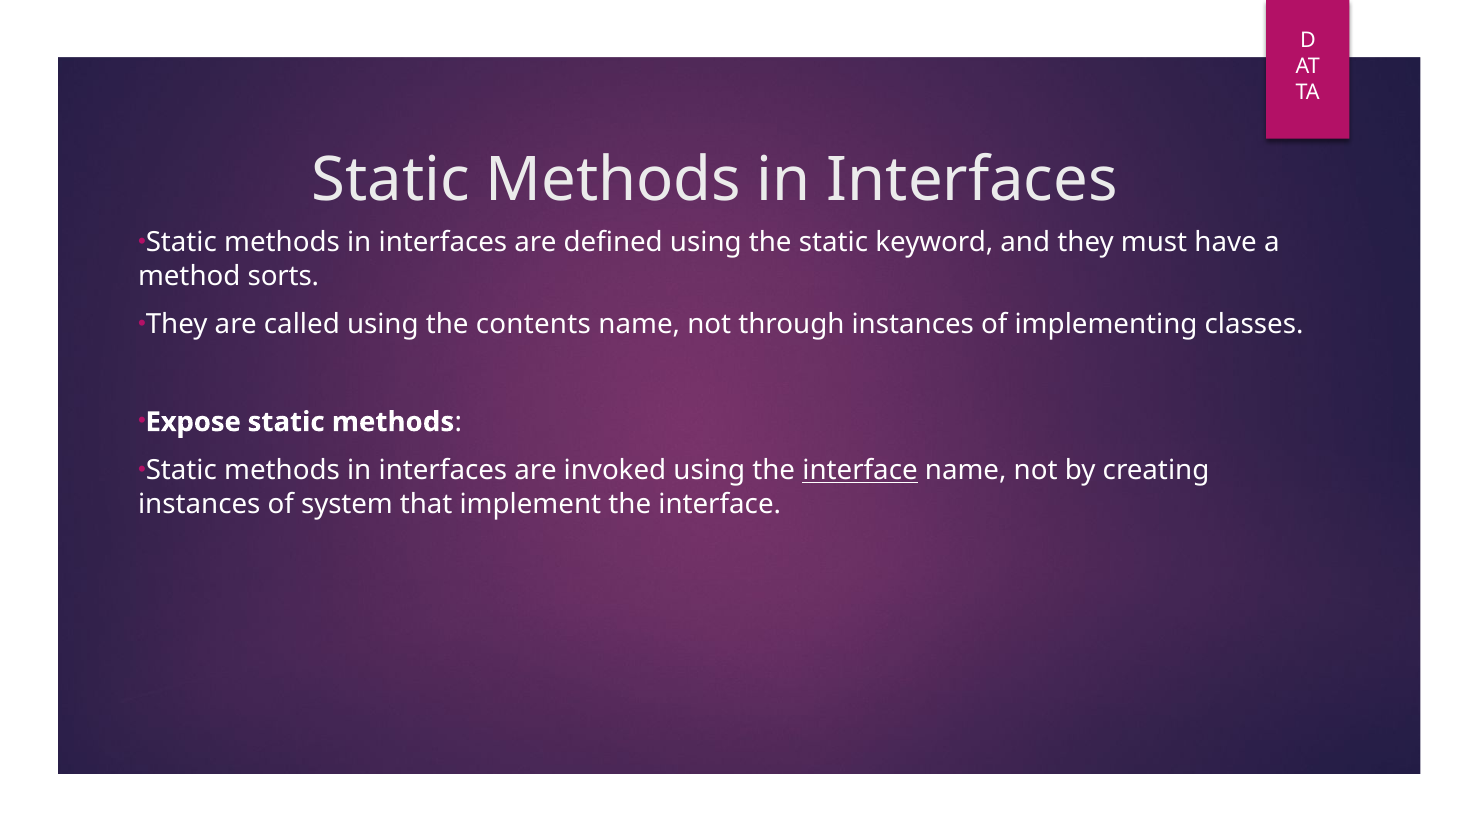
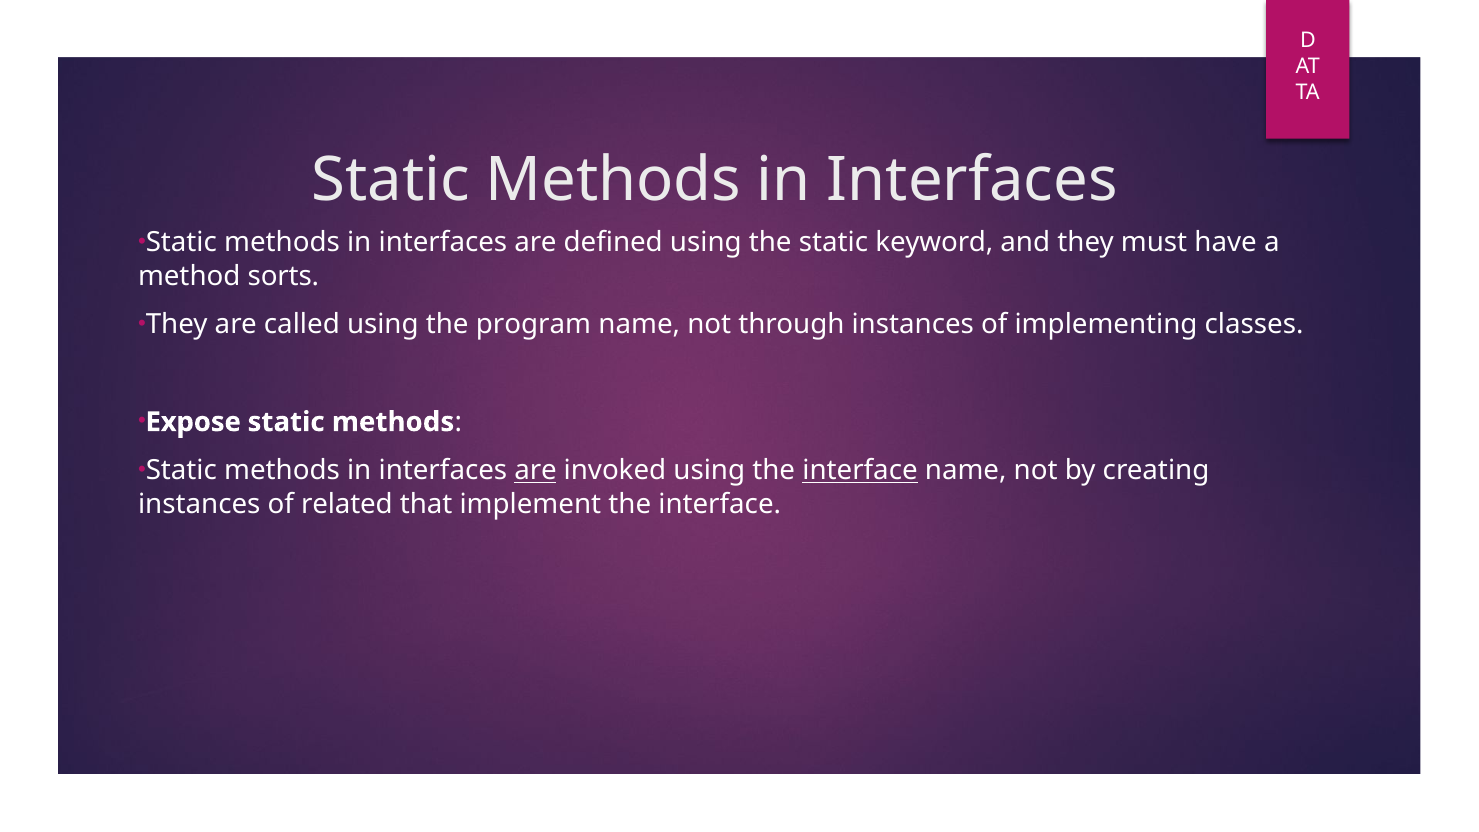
contents: contents -> program
are at (536, 471) underline: none -> present
system: system -> related
